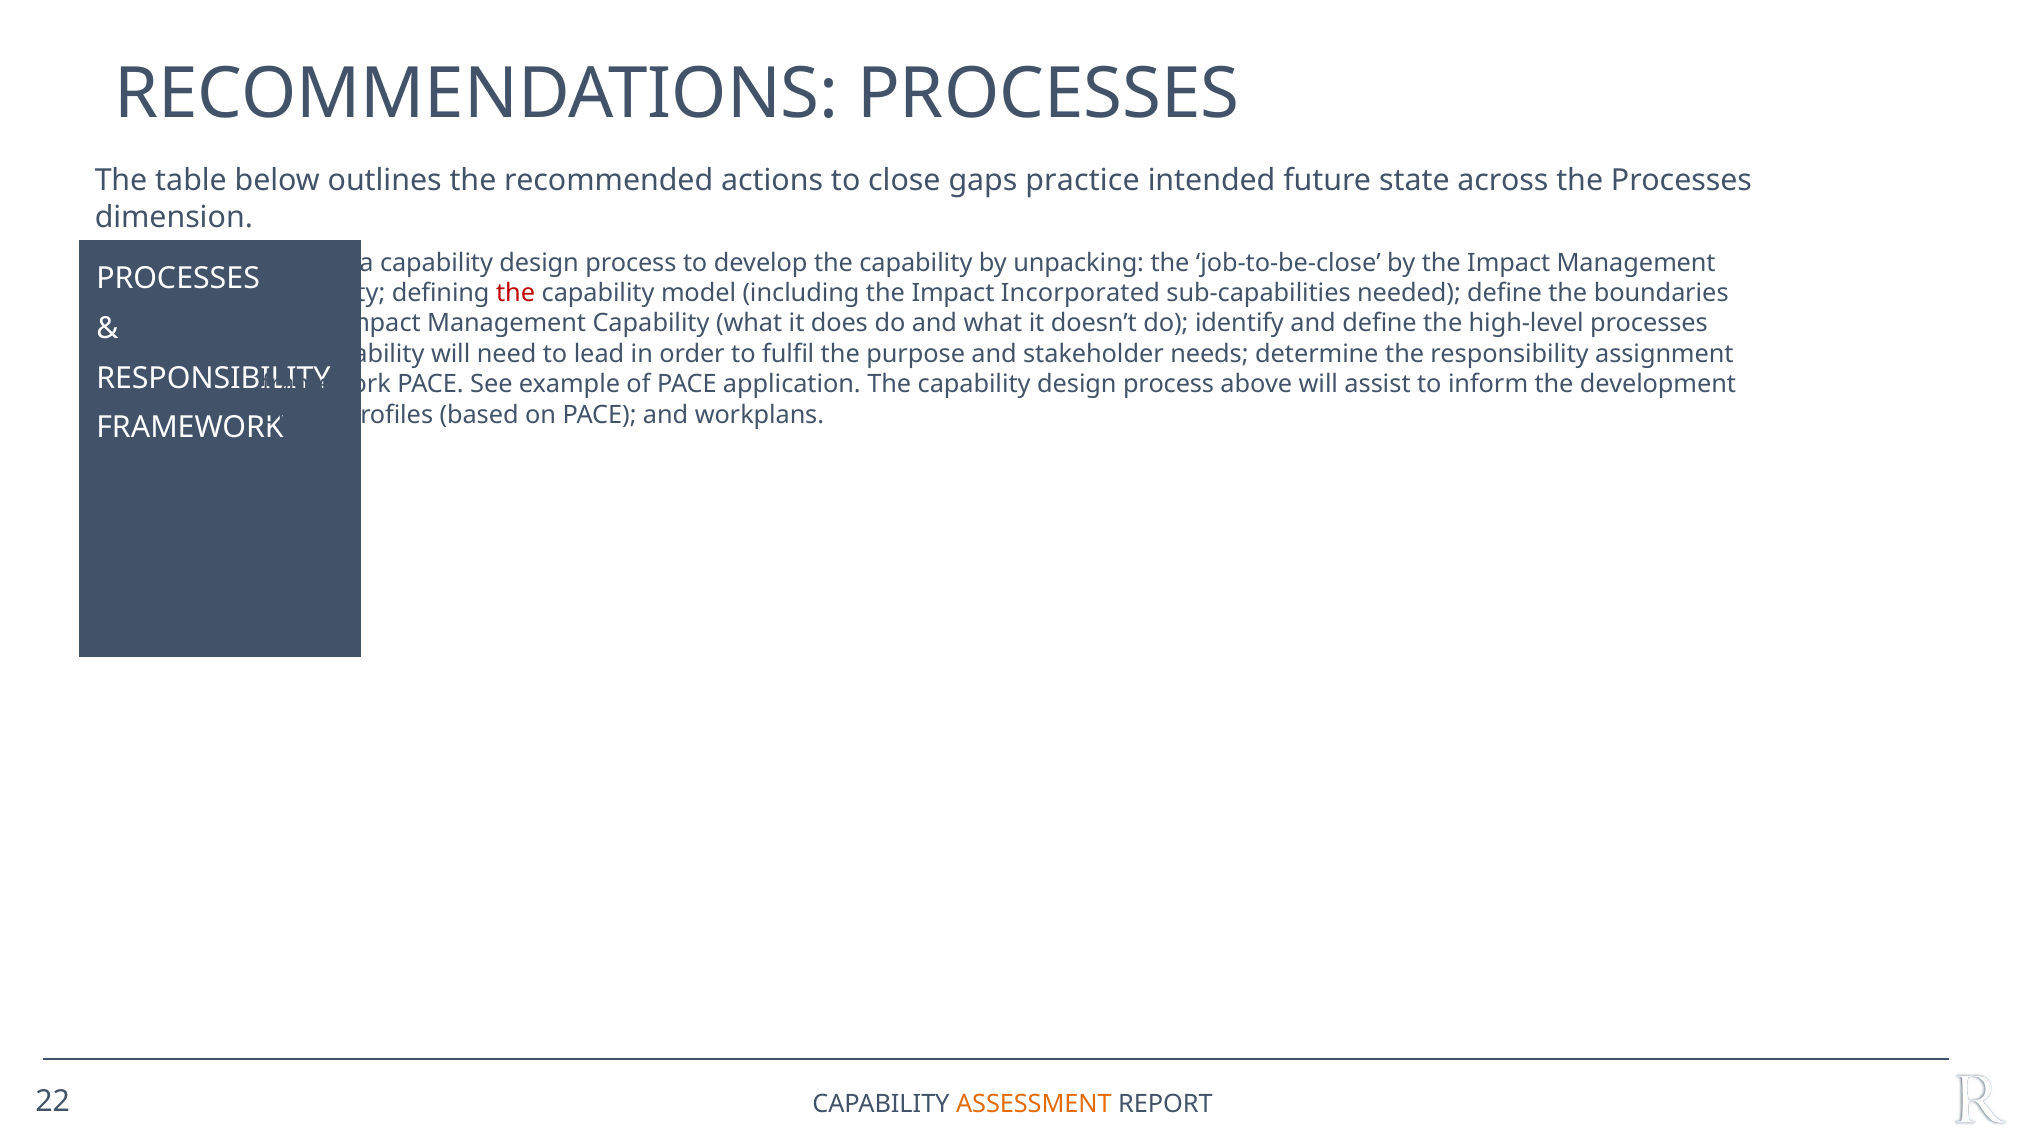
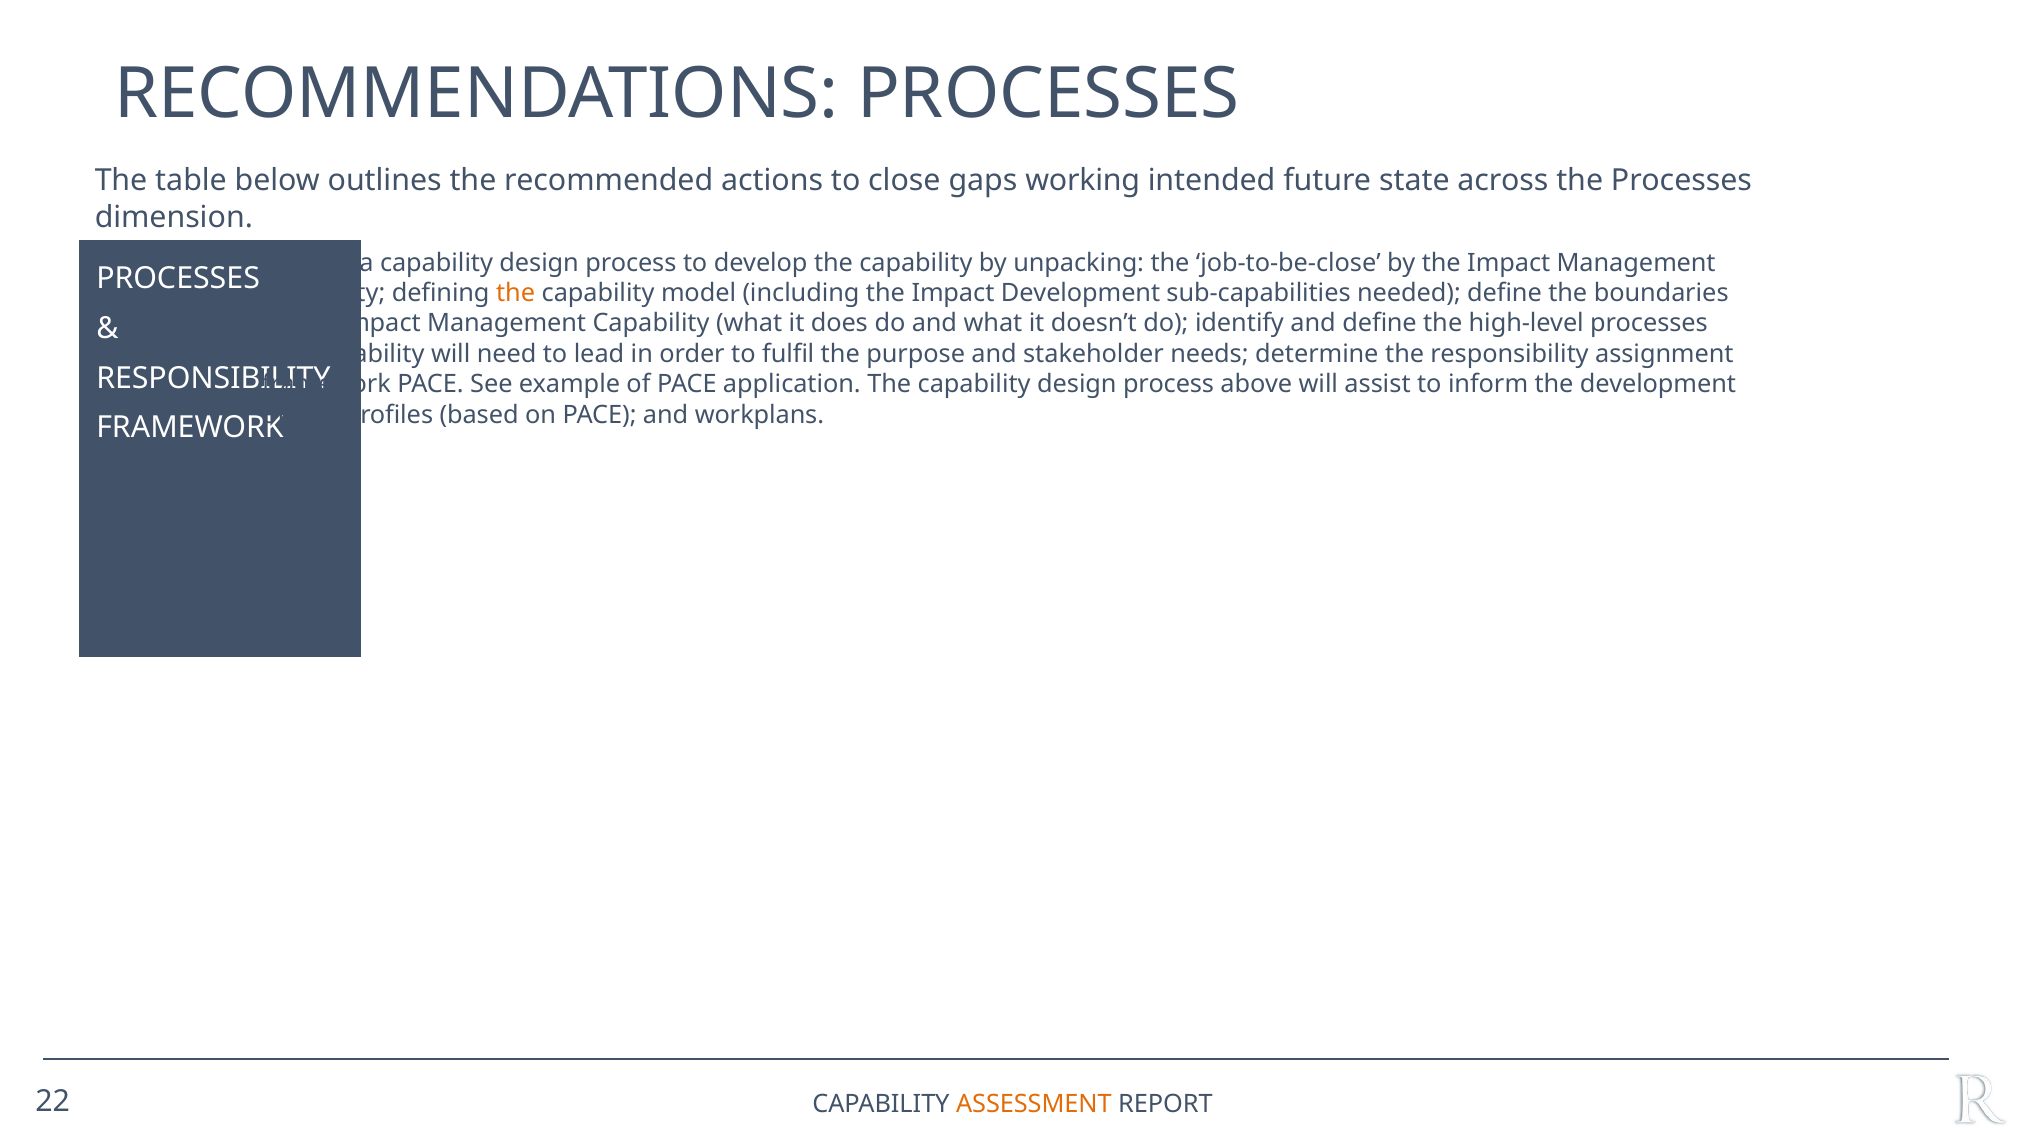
practice: practice -> working
the at (516, 293) colour: red -> orange
Impact Incorporated: Incorporated -> Development
